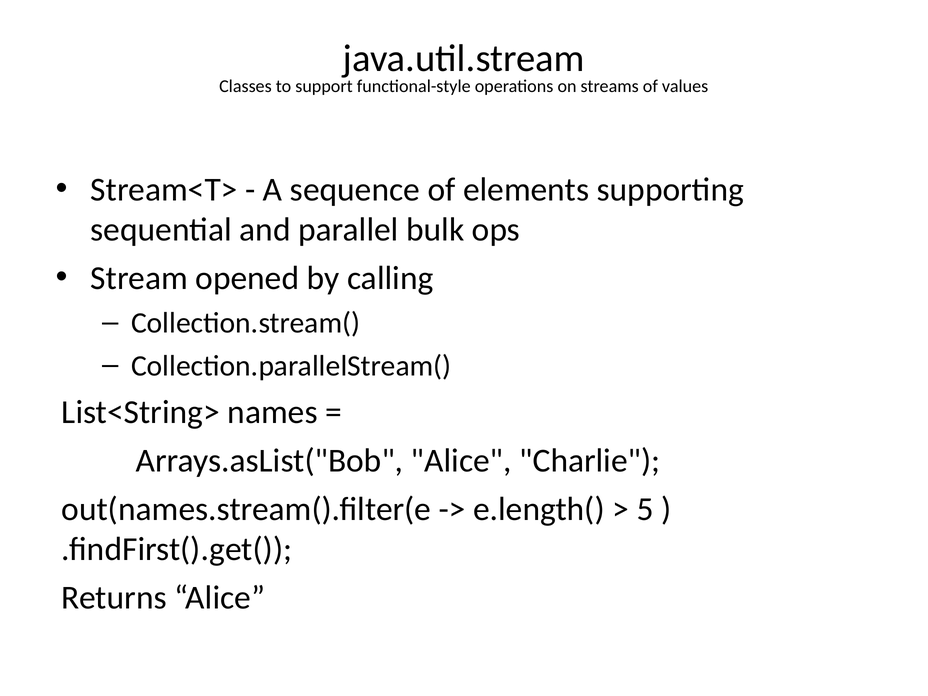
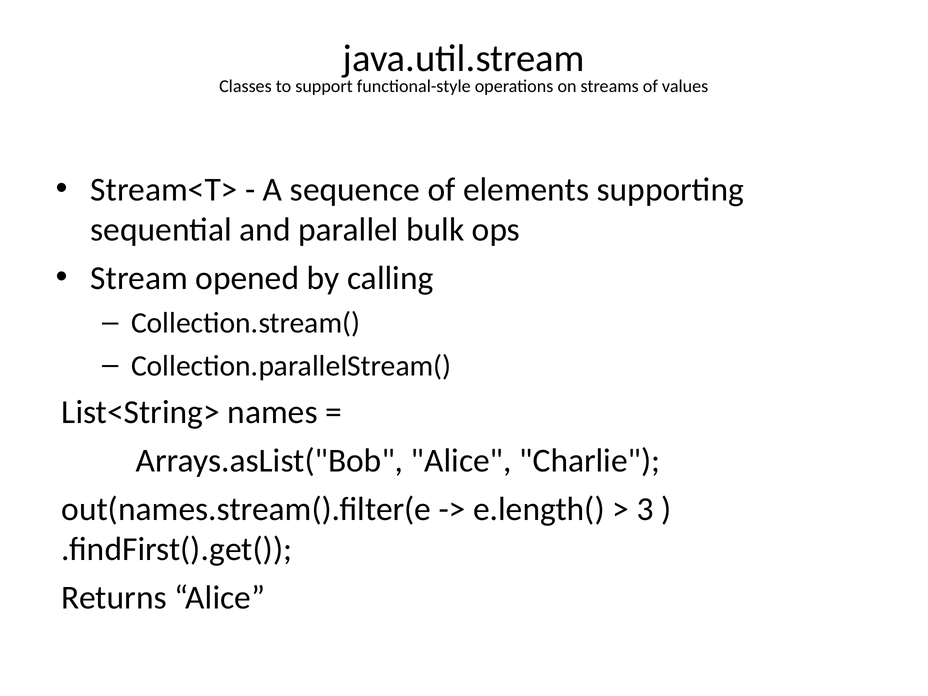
5: 5 -> 3
